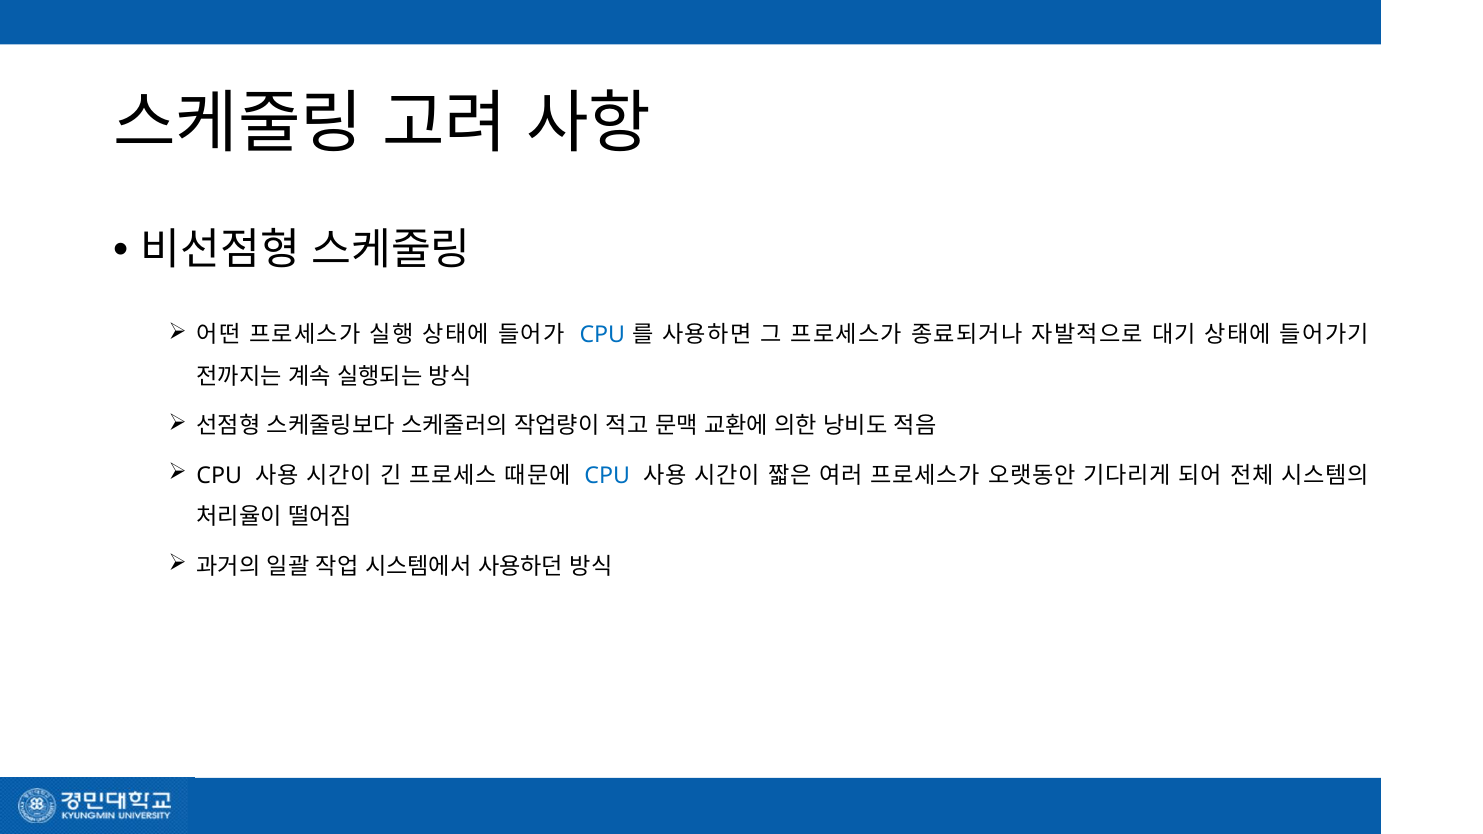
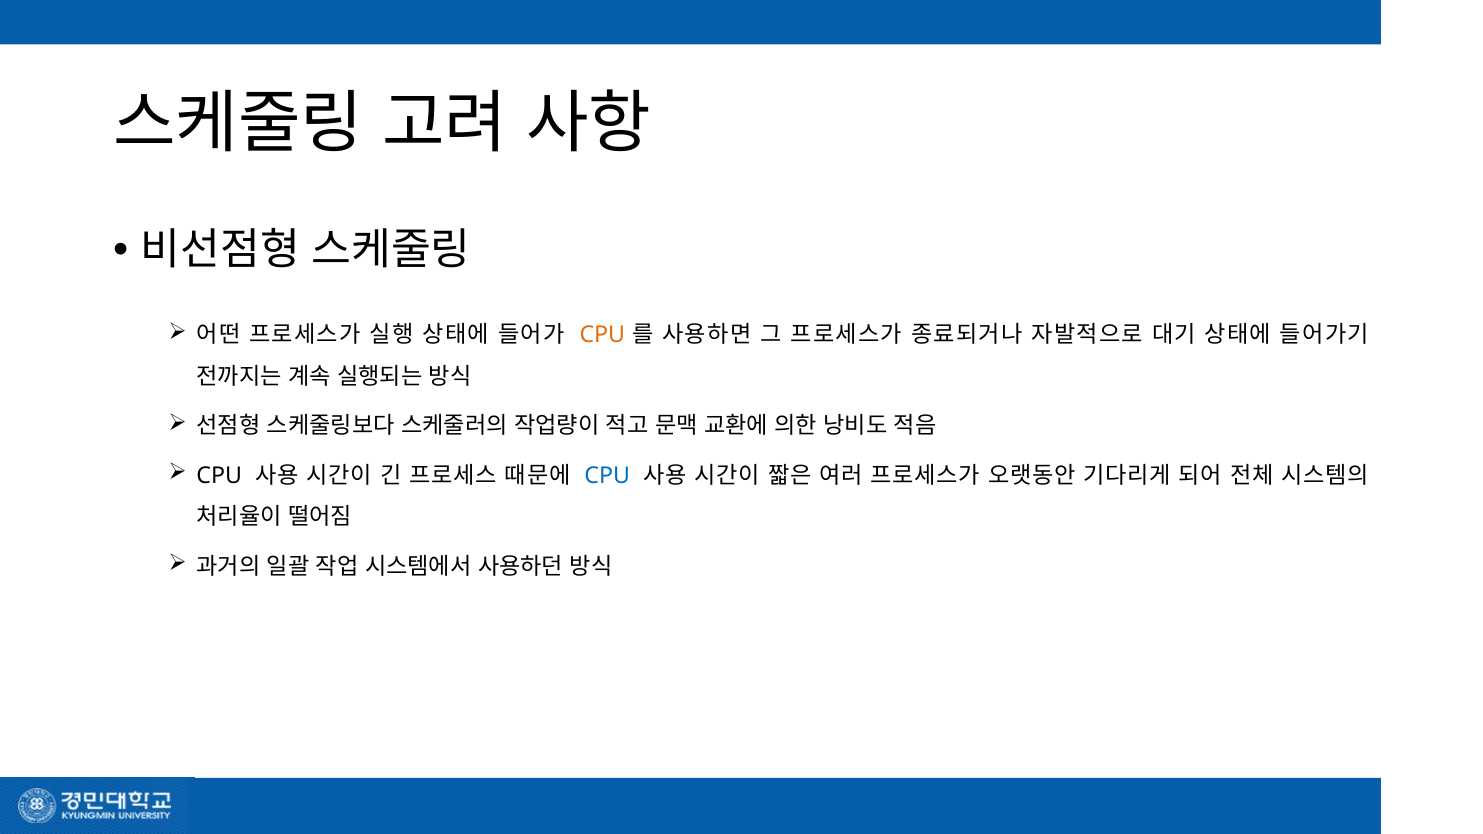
CPU at (602, 335) colour: blue -> orange
